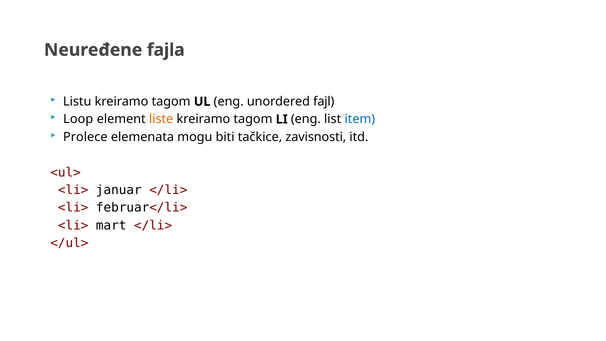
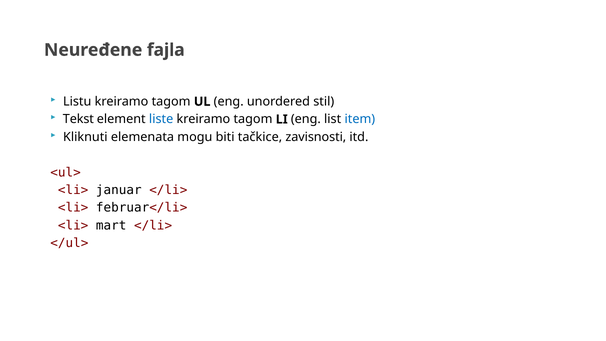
fajl: fajl -> stil
Loop: Loop -> Tekst
liste colour: orange -> blue
Prolece: Prolece -> Kliknuti
